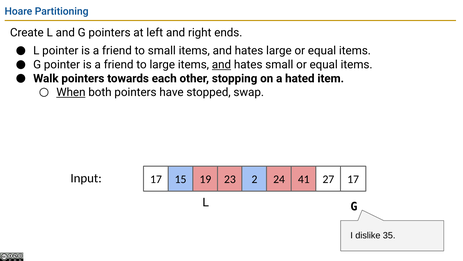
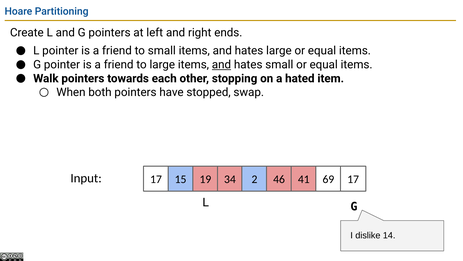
When underline: present -> none
23: 23 -> 34
24: 24 -> 46
27: 27 -> 69
35: 35 -> 14
